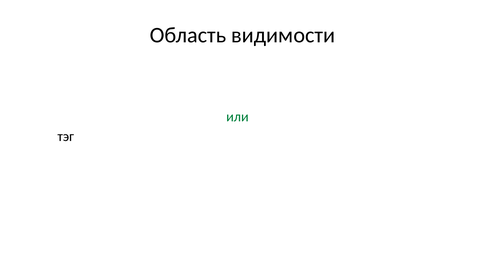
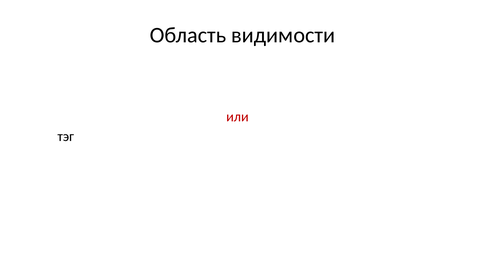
или at (237, 117) colour: green -> red
